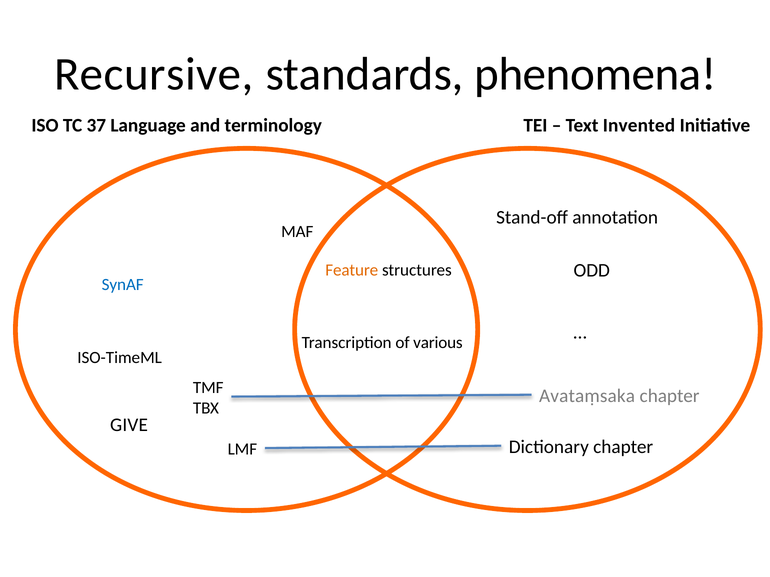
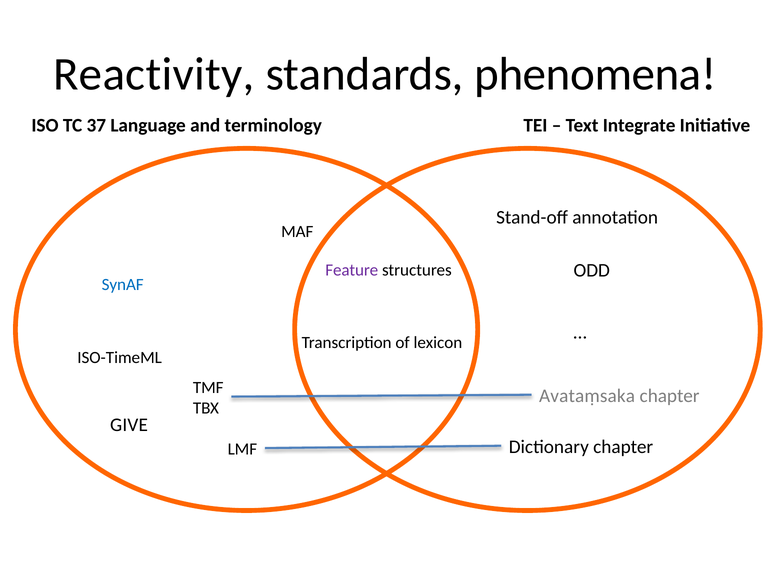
Recursive: Recursive -> Reactivity
Invented: Invented -> Integrate
Feature colour: orange -> purple
various: various -> lexicon
